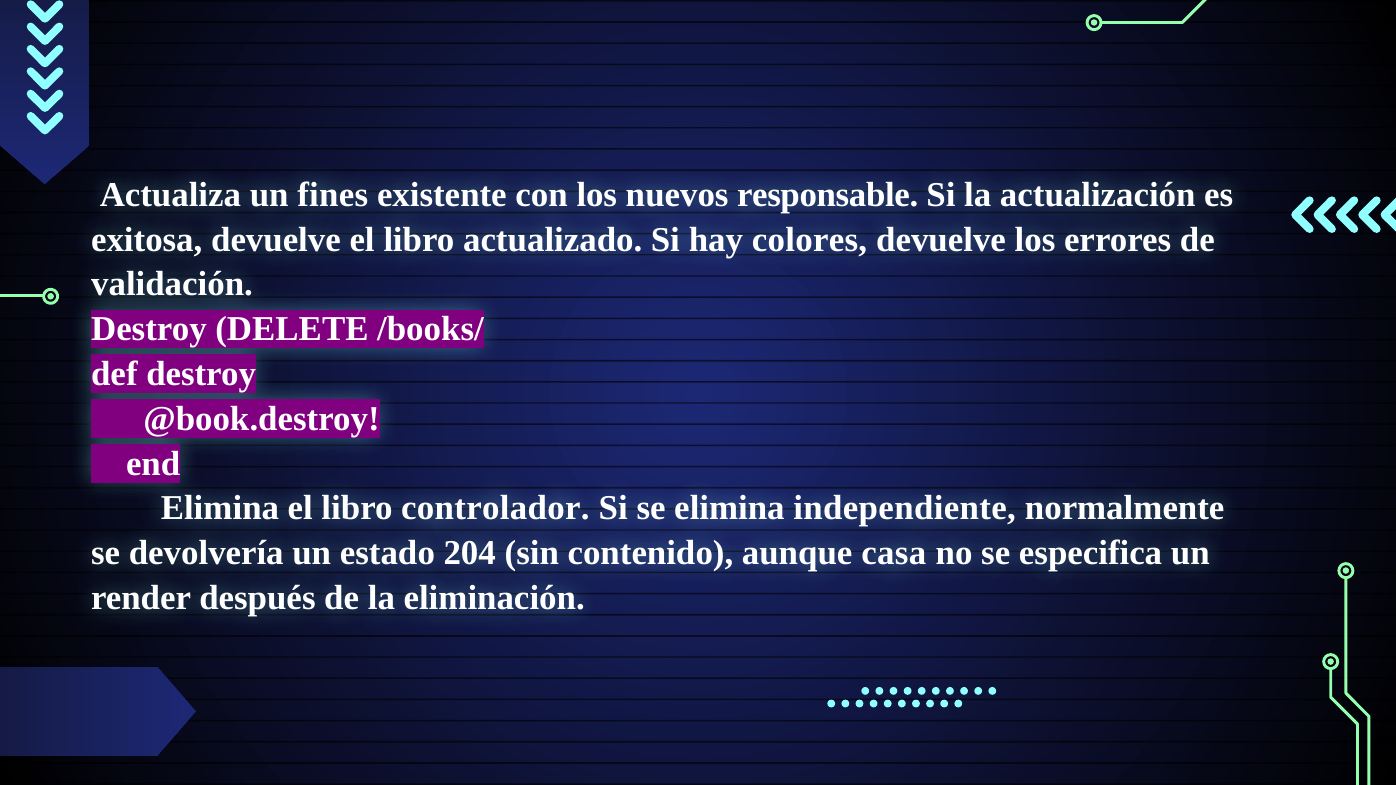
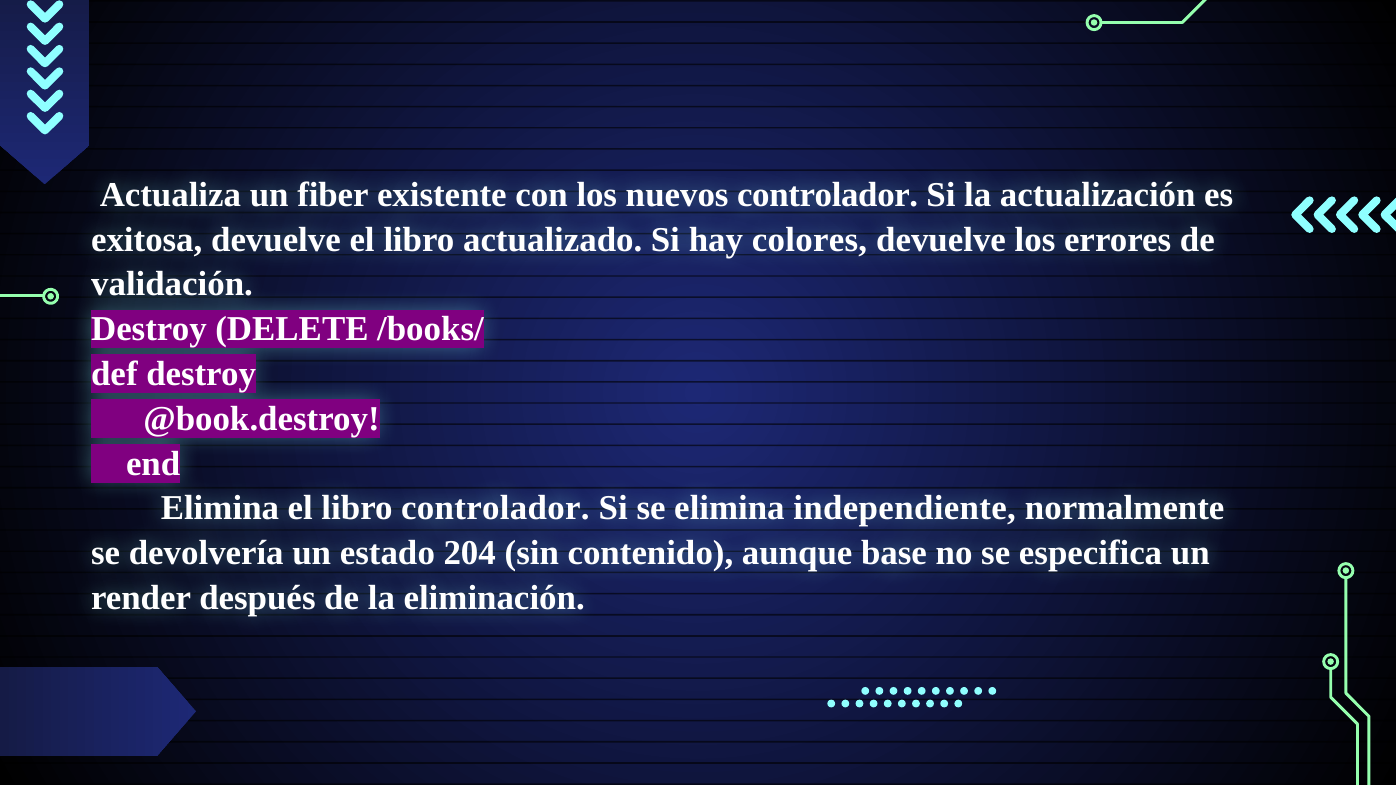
fines: fines -> fiber
nuevos responsable: responsable -> controlador
casa: casa -> base
